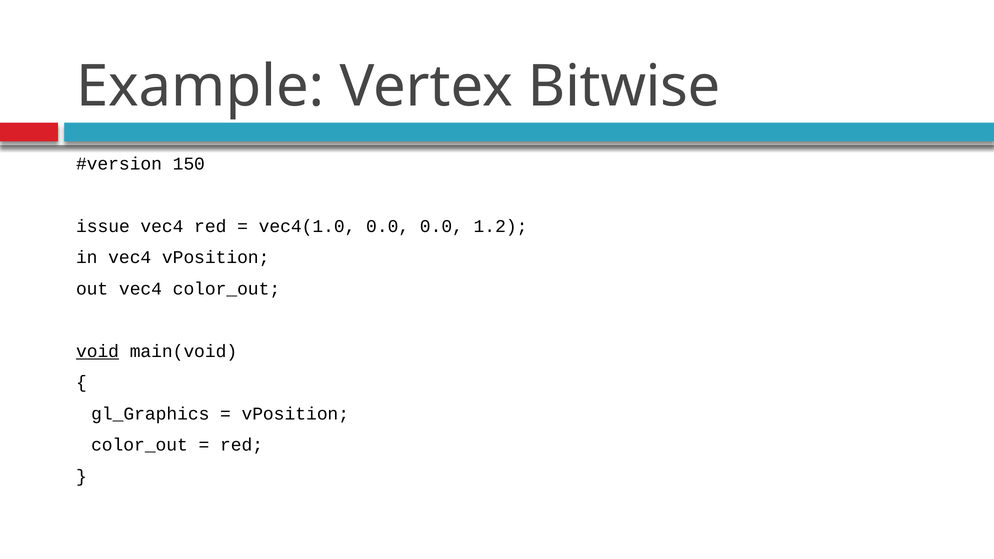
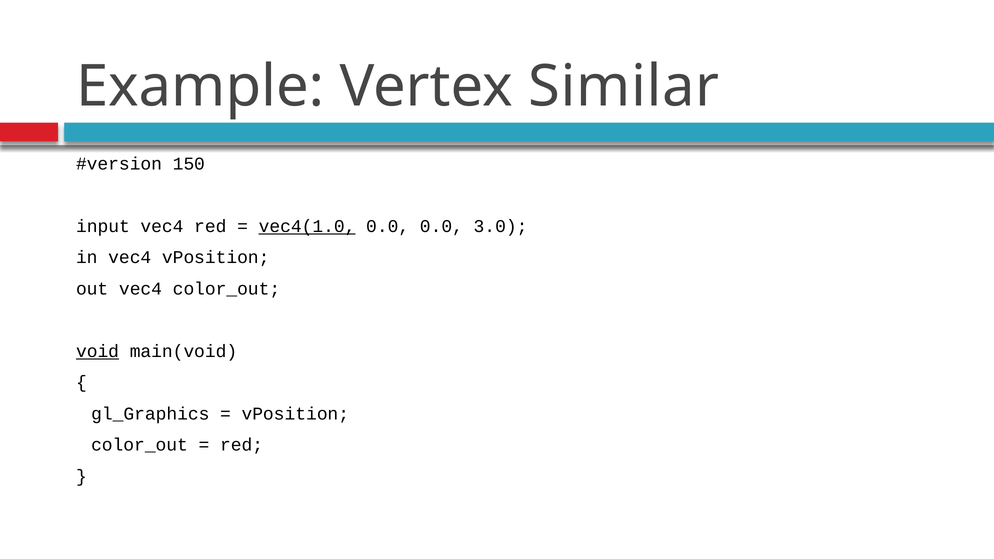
Bitwise: Bitwise -> Similar
issue: issue -> input
vec4(1.0 underline: none -> present
1.2: 1.2 -> 3.0
